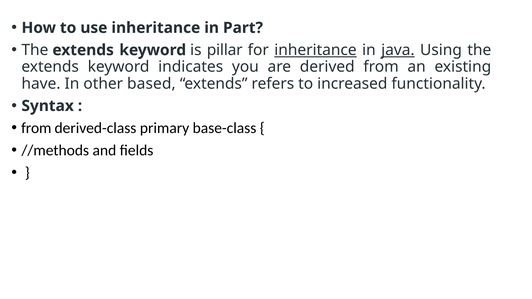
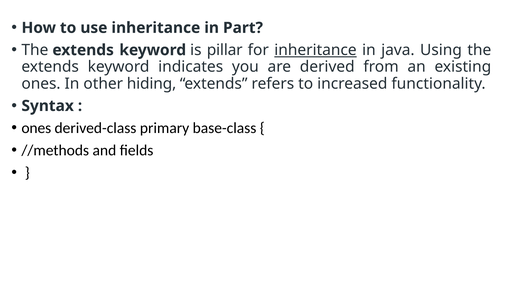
java underline: present -> none
have at (41, 84): have -> ones
based: based -> hiding
from at (36, 128): from -> ones
